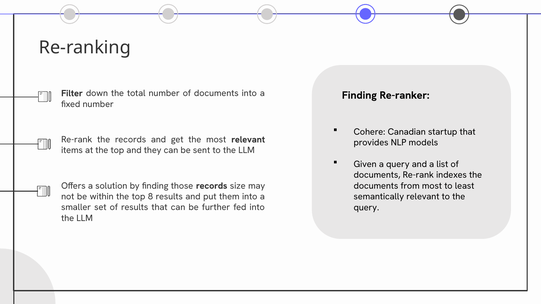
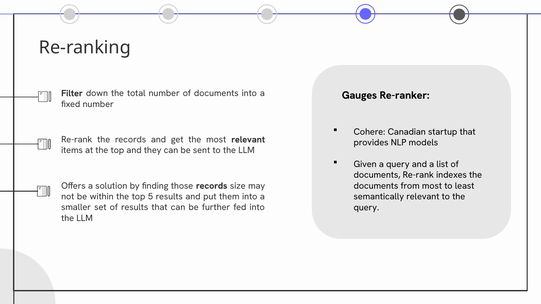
Finding at (359, 95): Finding -> Gauges
8: 8 -> 5
